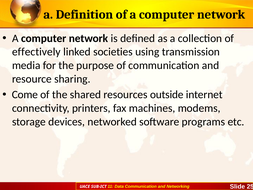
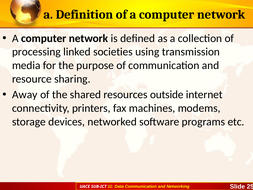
effectively: effectively -> processing
Come: Come -> Away
